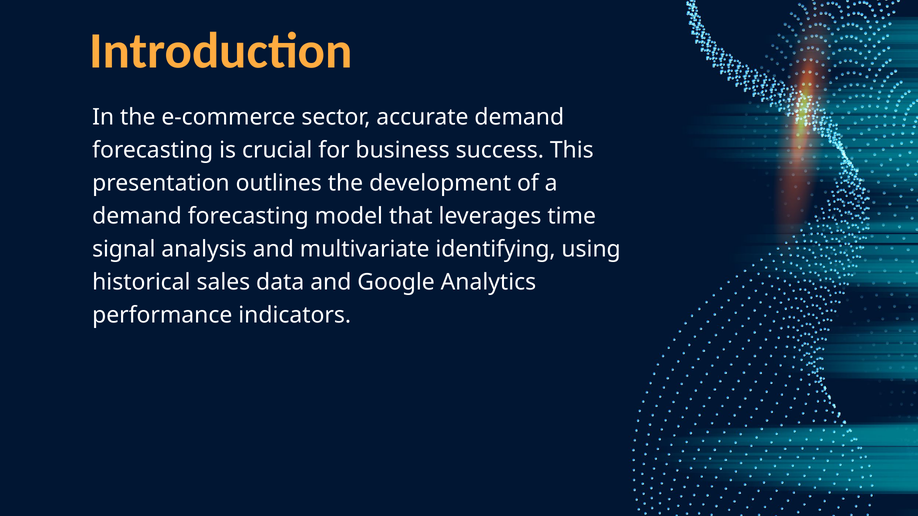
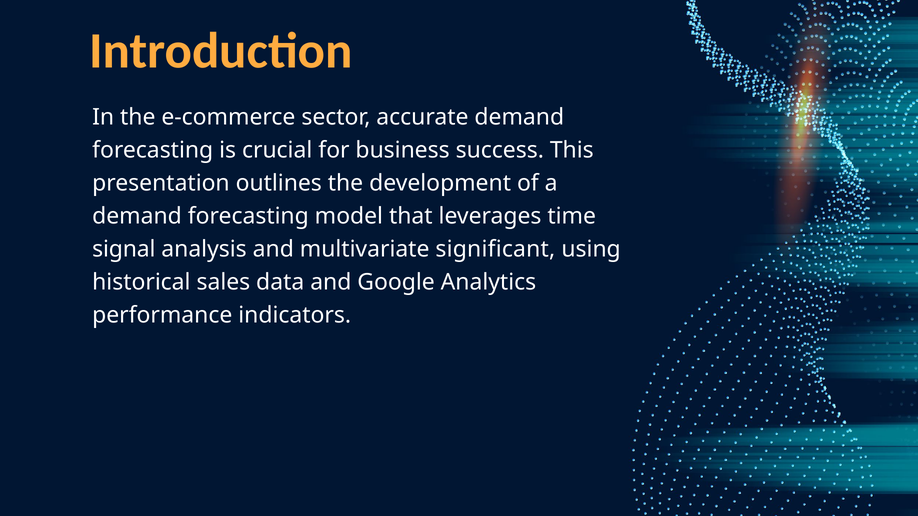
identifying: identifying -> significant
